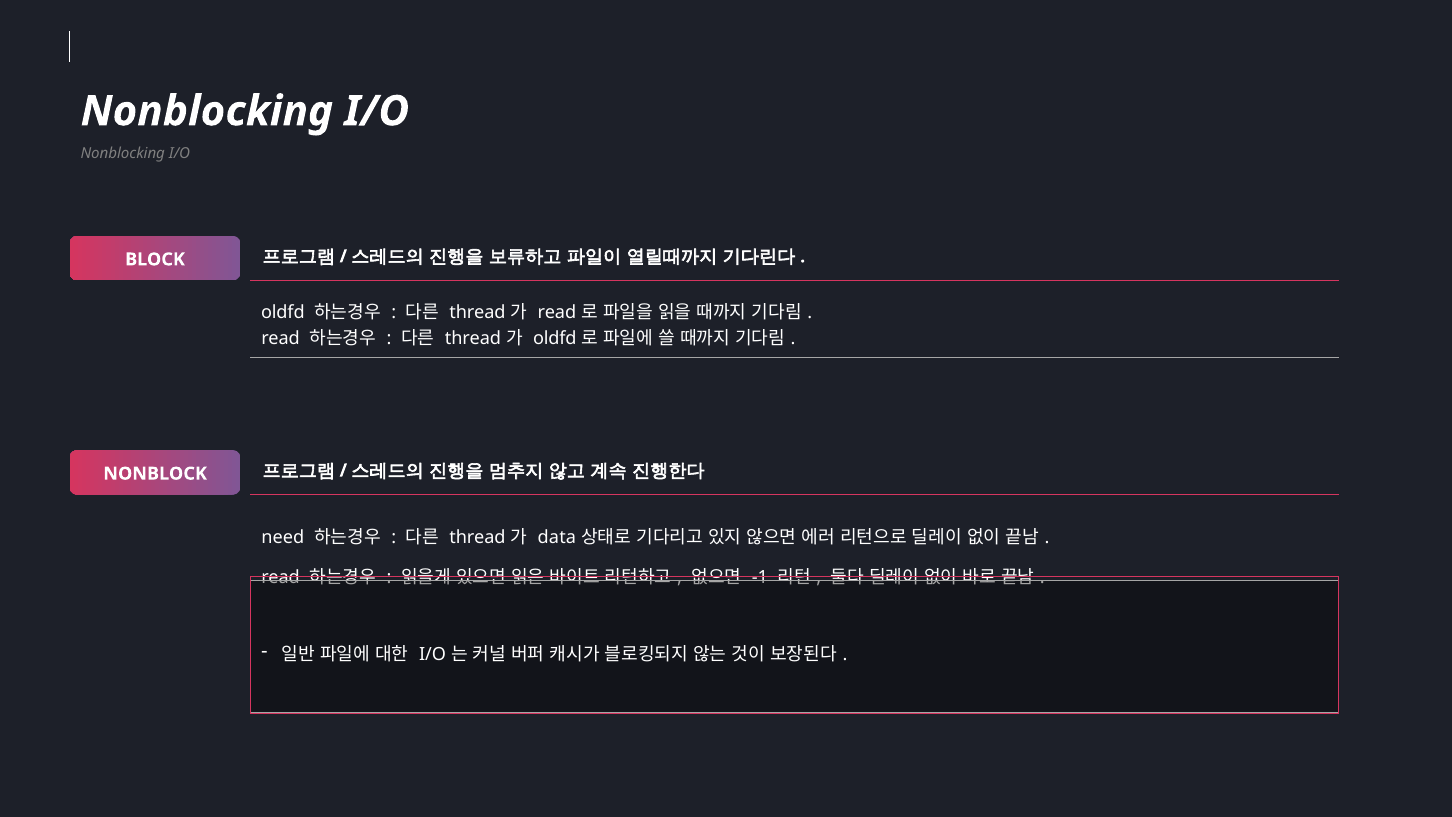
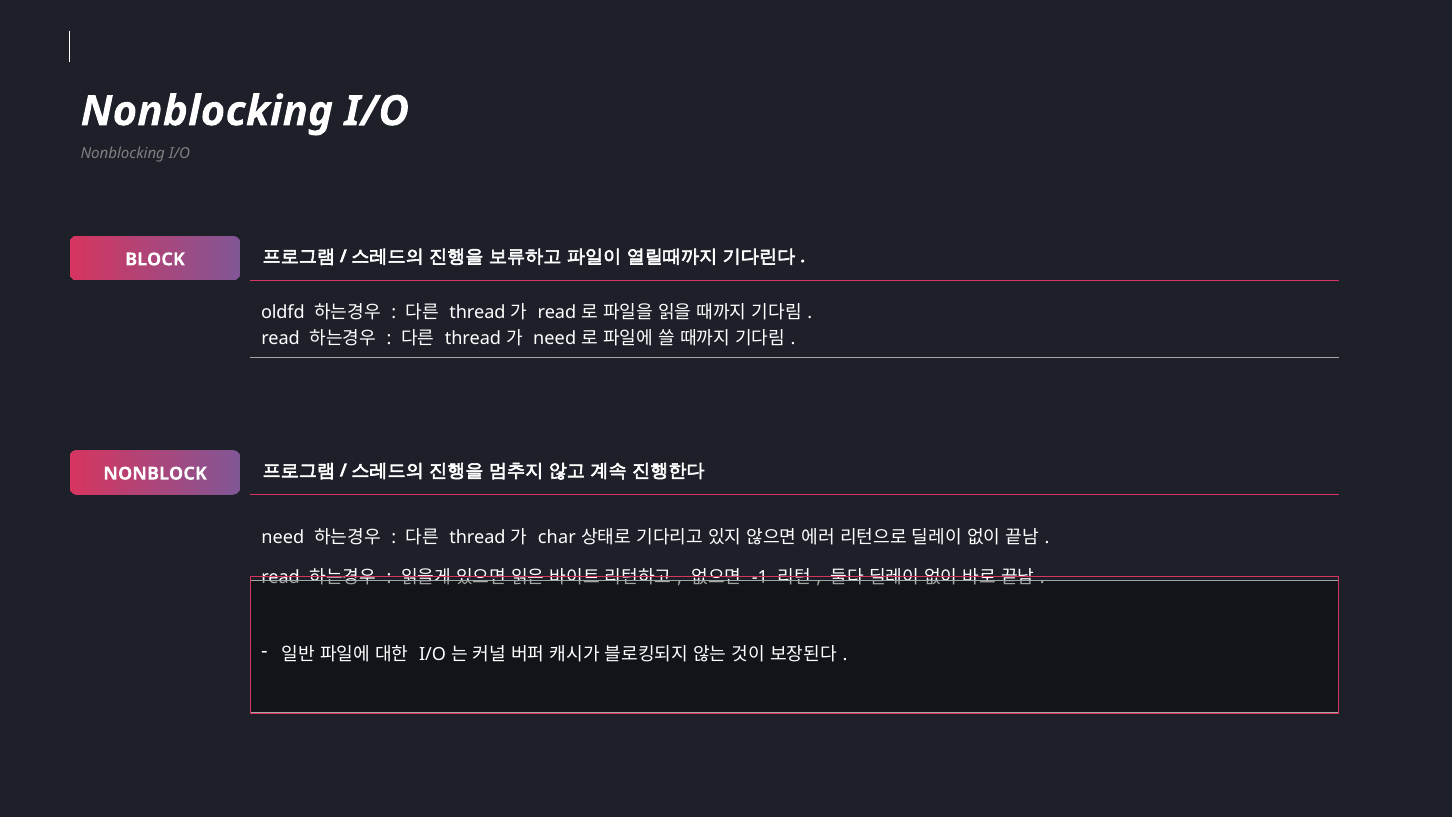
oldfd at (555, 339): oldfd -> need
data: data -> char
